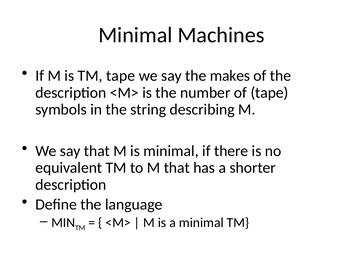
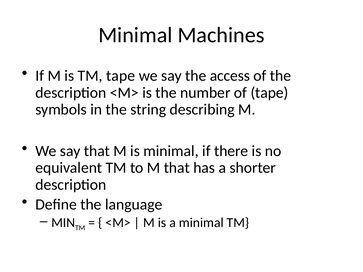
makes: makes -> access
